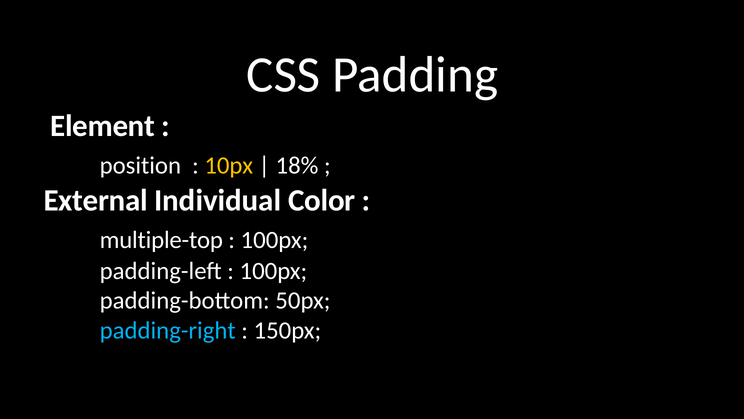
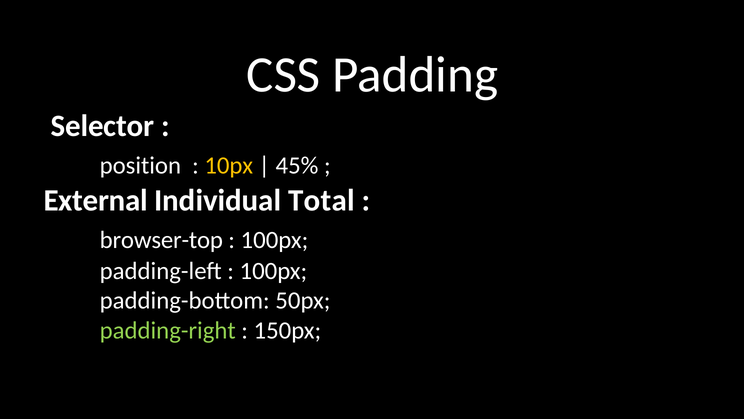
Element: Element -> Selector
18%: 18% -> 45%
Color: Color -> Total
multiple-top: multiple-top -> browser-top
padding-right colour: light blue -> light green
